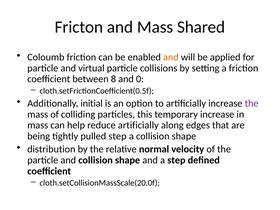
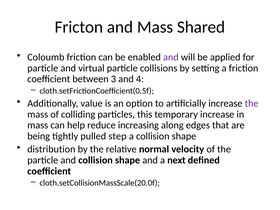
and at (171, 57) colour: orange -> purple
8: 8 -> 3
0: 0 -> 4
initial: initial -> value
reduce artificially: artificially -> increasing
a step: step -> next
